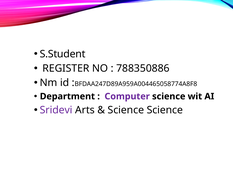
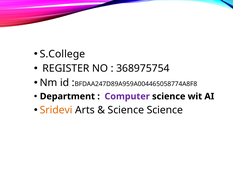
S.Student: S.Student -> S.College
788350886: 788350886 -> 368975754
Sridevi colour: purple -> orange
